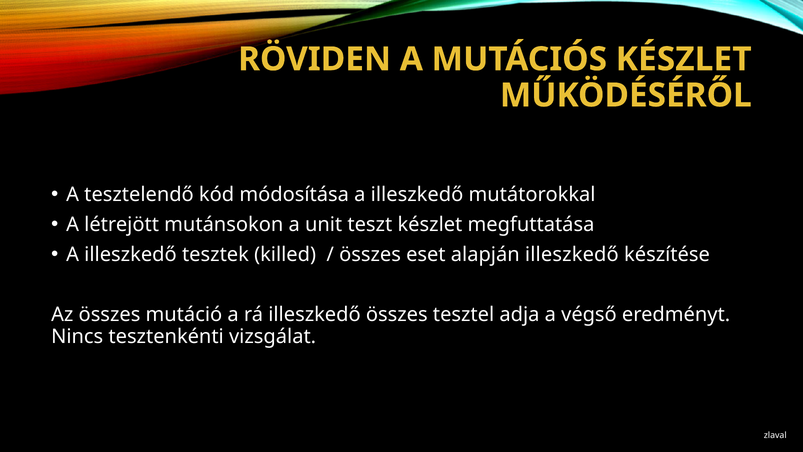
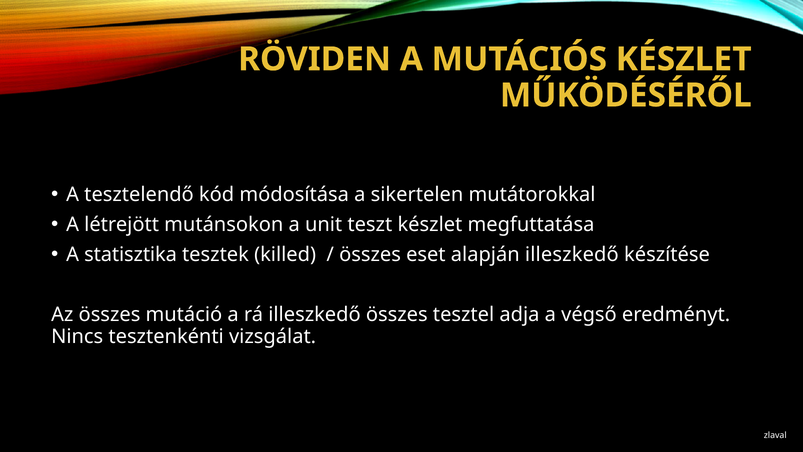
módosítása a illeszkedő: illeszkedő -> sikertelen
illeszkedő at (130, 254): illeszkedő -> statisztika
